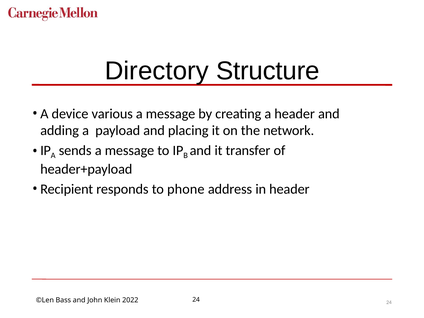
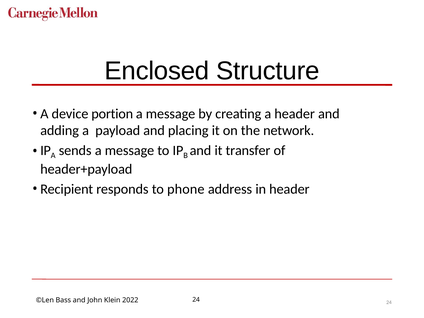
Directory: Directory -> Enclosed
various: various -> portion
